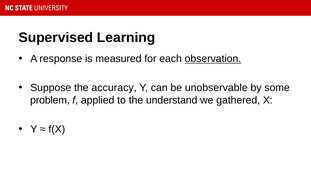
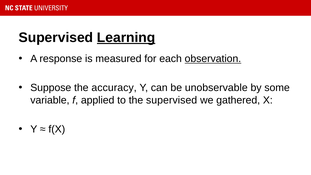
Learning underline: none -> present
problem: problem -> variable
the understand: understand -> supervised
